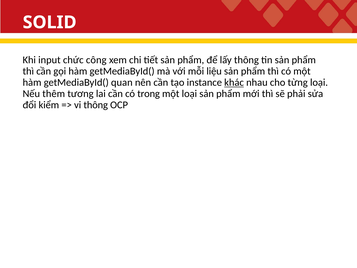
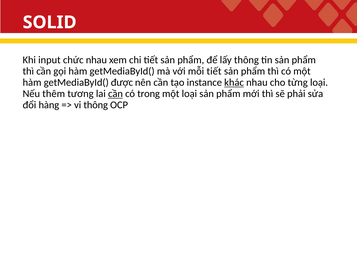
chức công: công -> nhau
mỗi liệu: liệu -> tiết
quan: quan -> được
cần at (115, 94) underline: none -> present
kiểm: kiểm -> hàng
